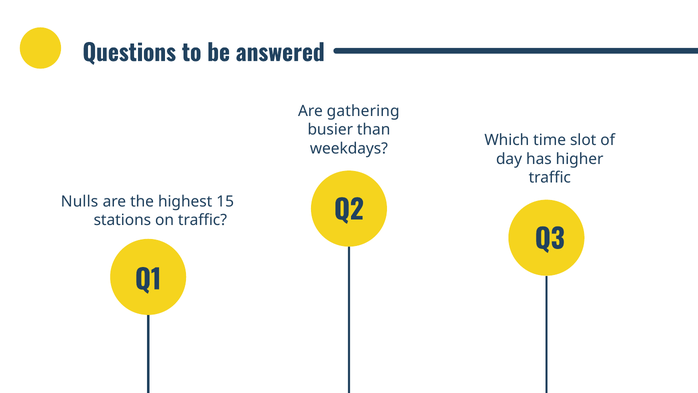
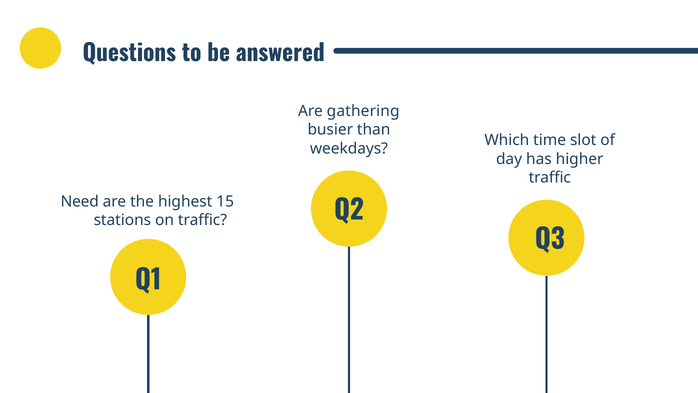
Nulls: Nulls -> Need
